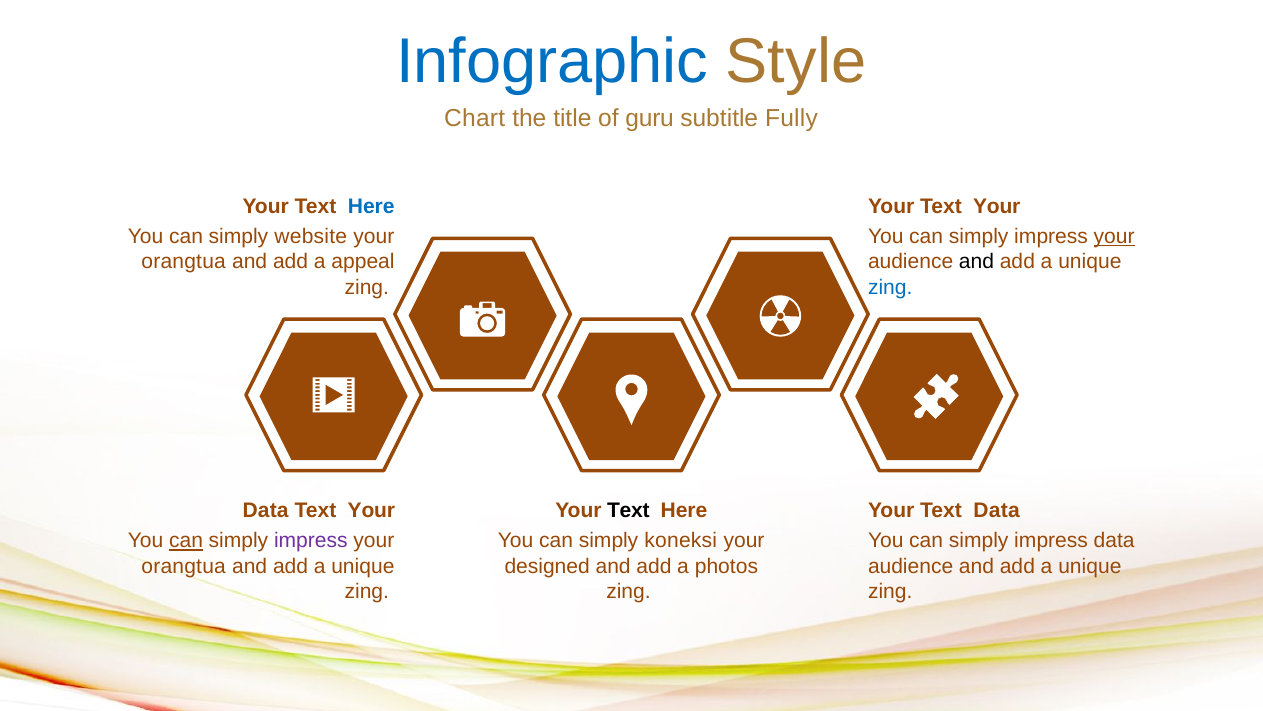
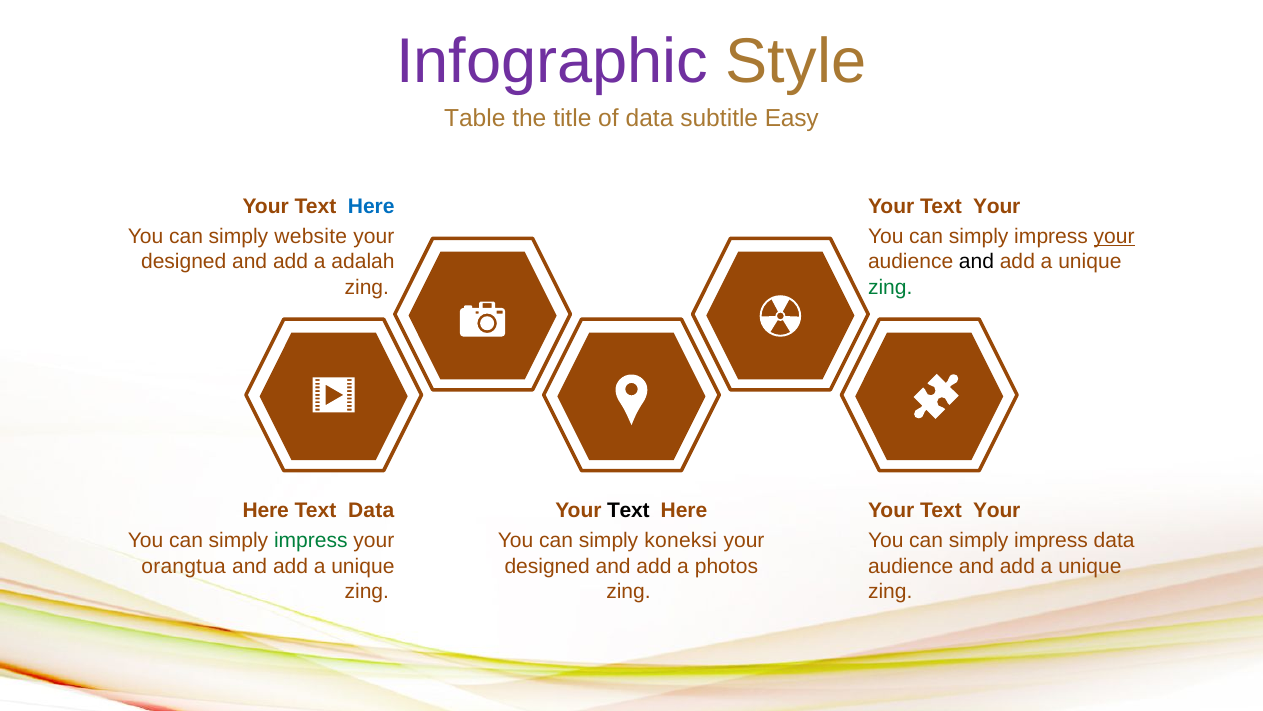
Infographic colour: blue -> purple
Chart: Chart -> Table
of guru: guru -> data
Fully: Fully -> Easy
orangtua at (184, 262): orangtua -> designed
appeal: appeal -> adalah
zing at (890, 287) colour: blue -> green
Data at (266, 510): Data -> Here
Your at (371, 510): Your -> Data
Data at (997, 510): Data -> Your
can at (186, 540) underline: present -> none
impress at (311, 540) colour: purple -> green
